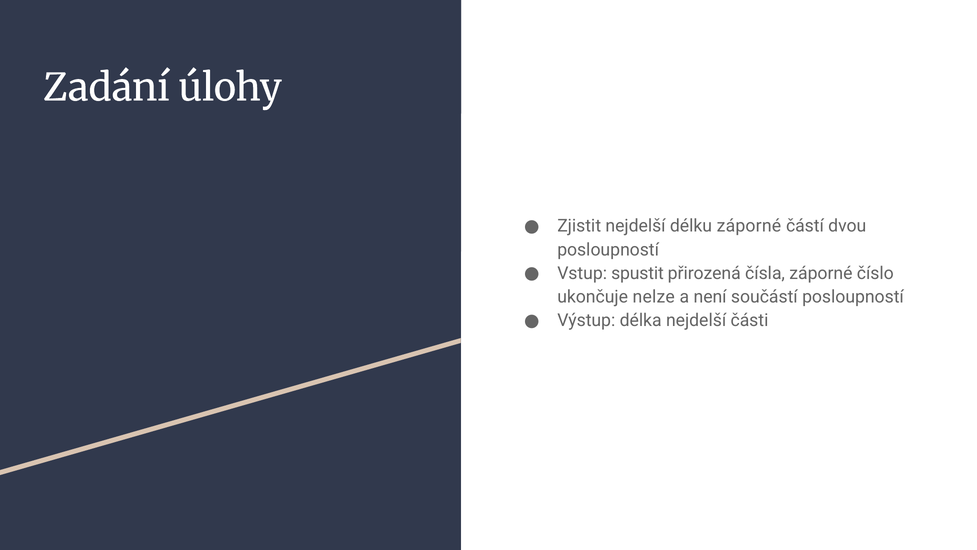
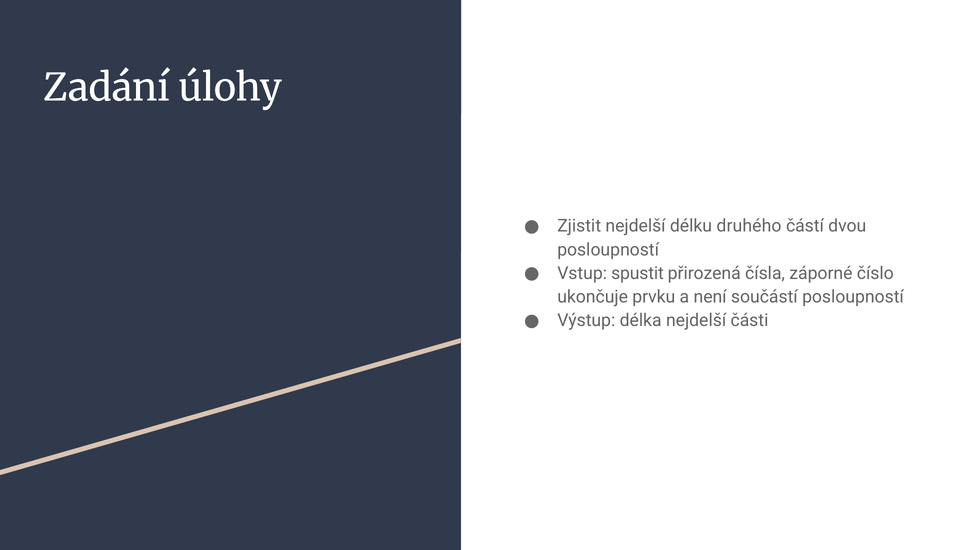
délku záporné: záporné -> druhého
nelze: nelze -> prvku
